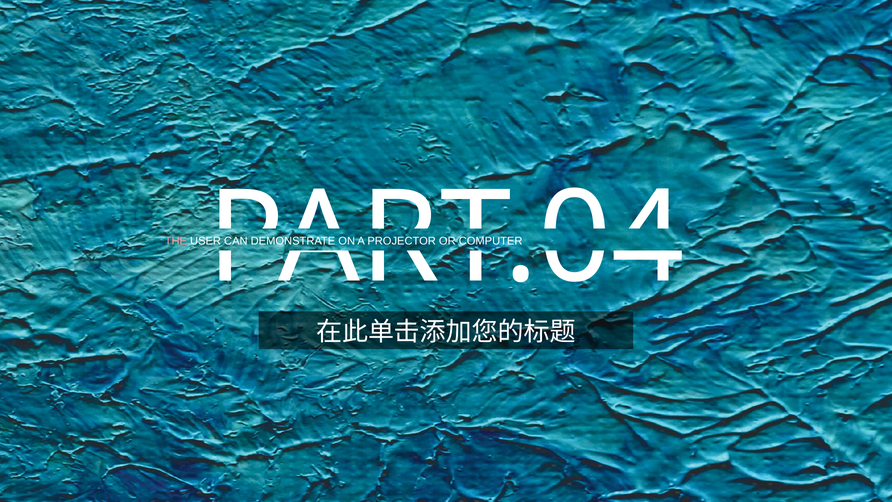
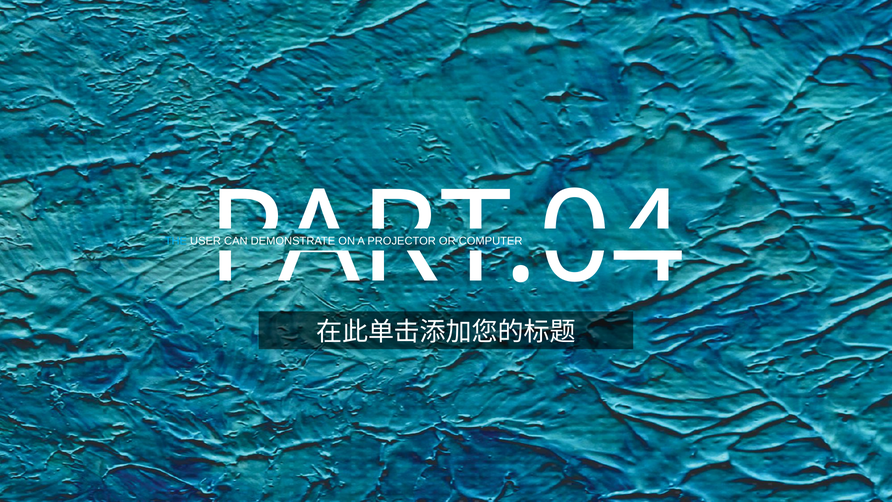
THE colour: pink -> light blue
